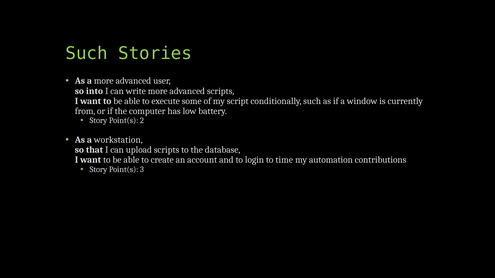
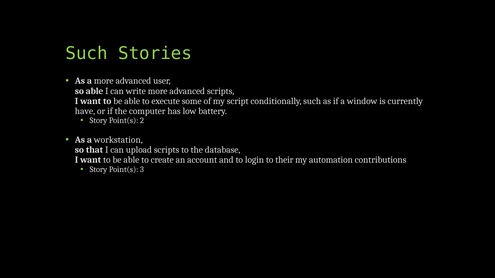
so into: into -> able
from: from -> have
time: time -> their
